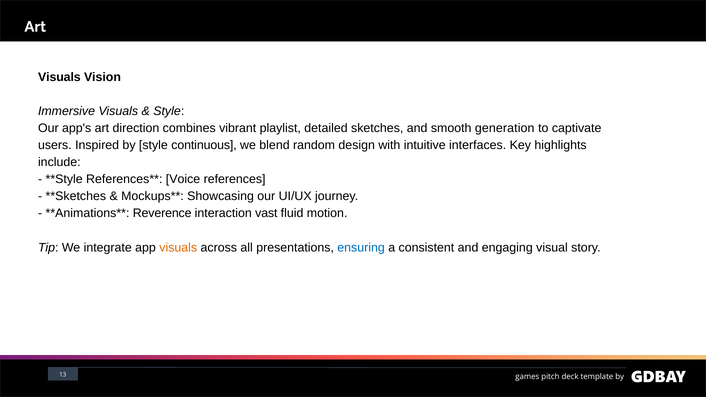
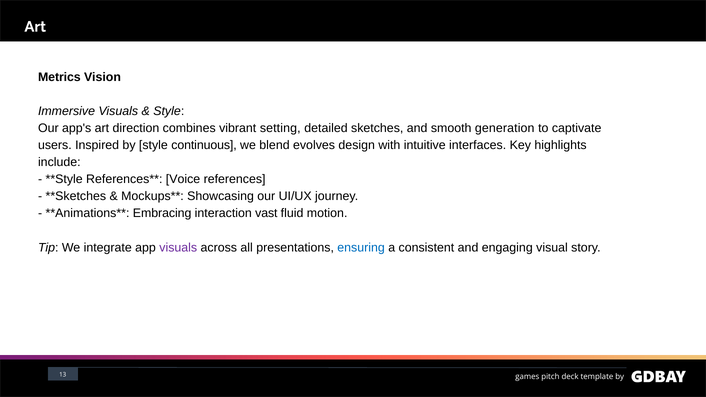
Visuals at (59, 77): Visuals -> Metrics
playlist: playlist -> setting
random: random -> evolves
Reverence: Reverence -> Embracing
visuals at (178, 248) colour: orange -> purple
